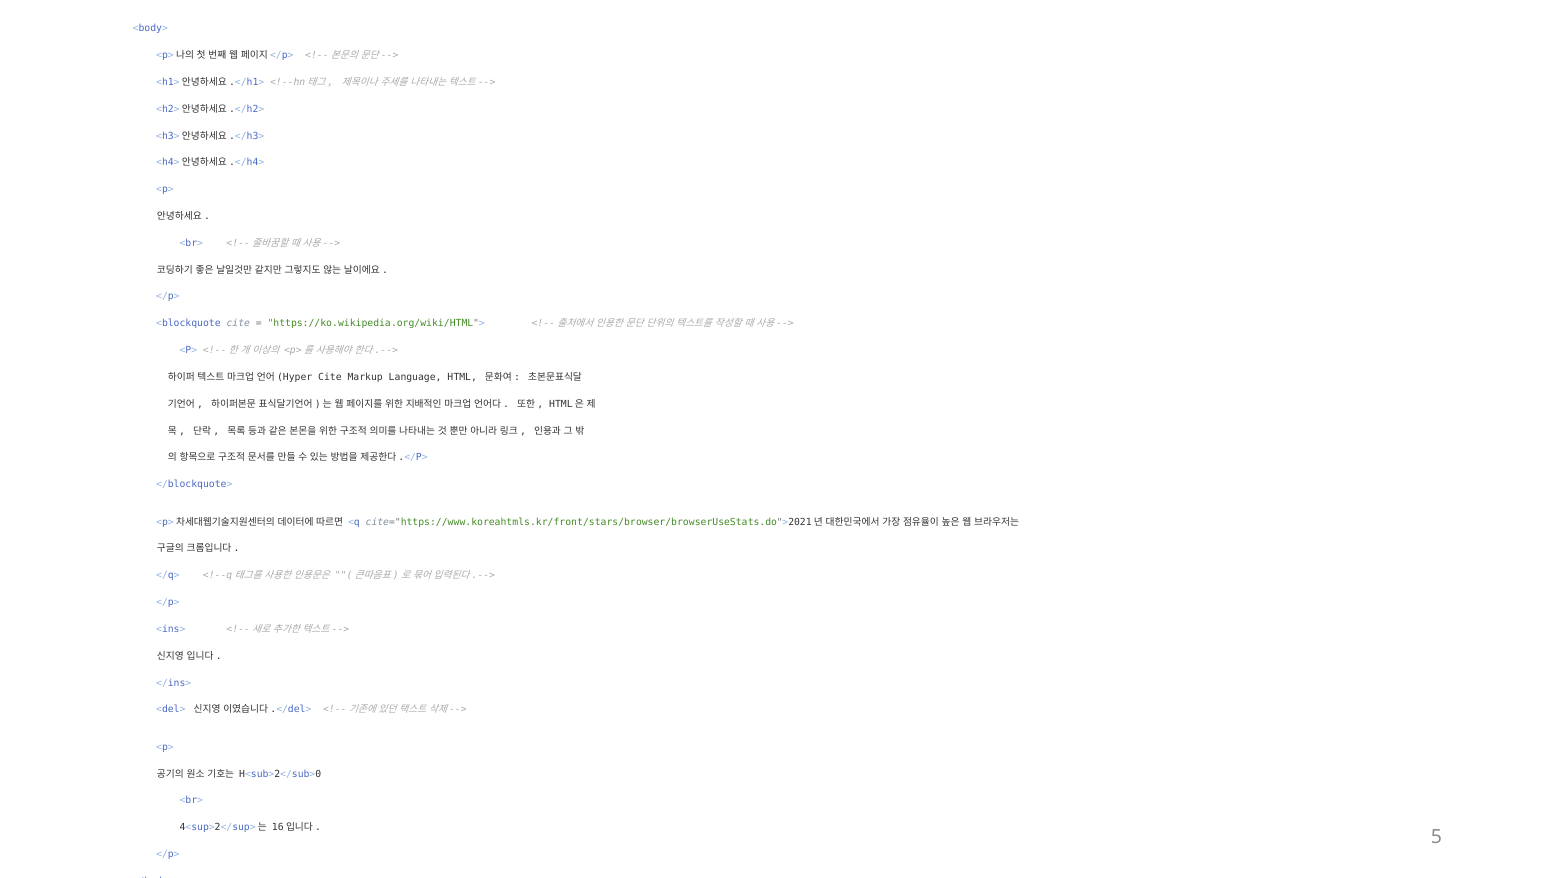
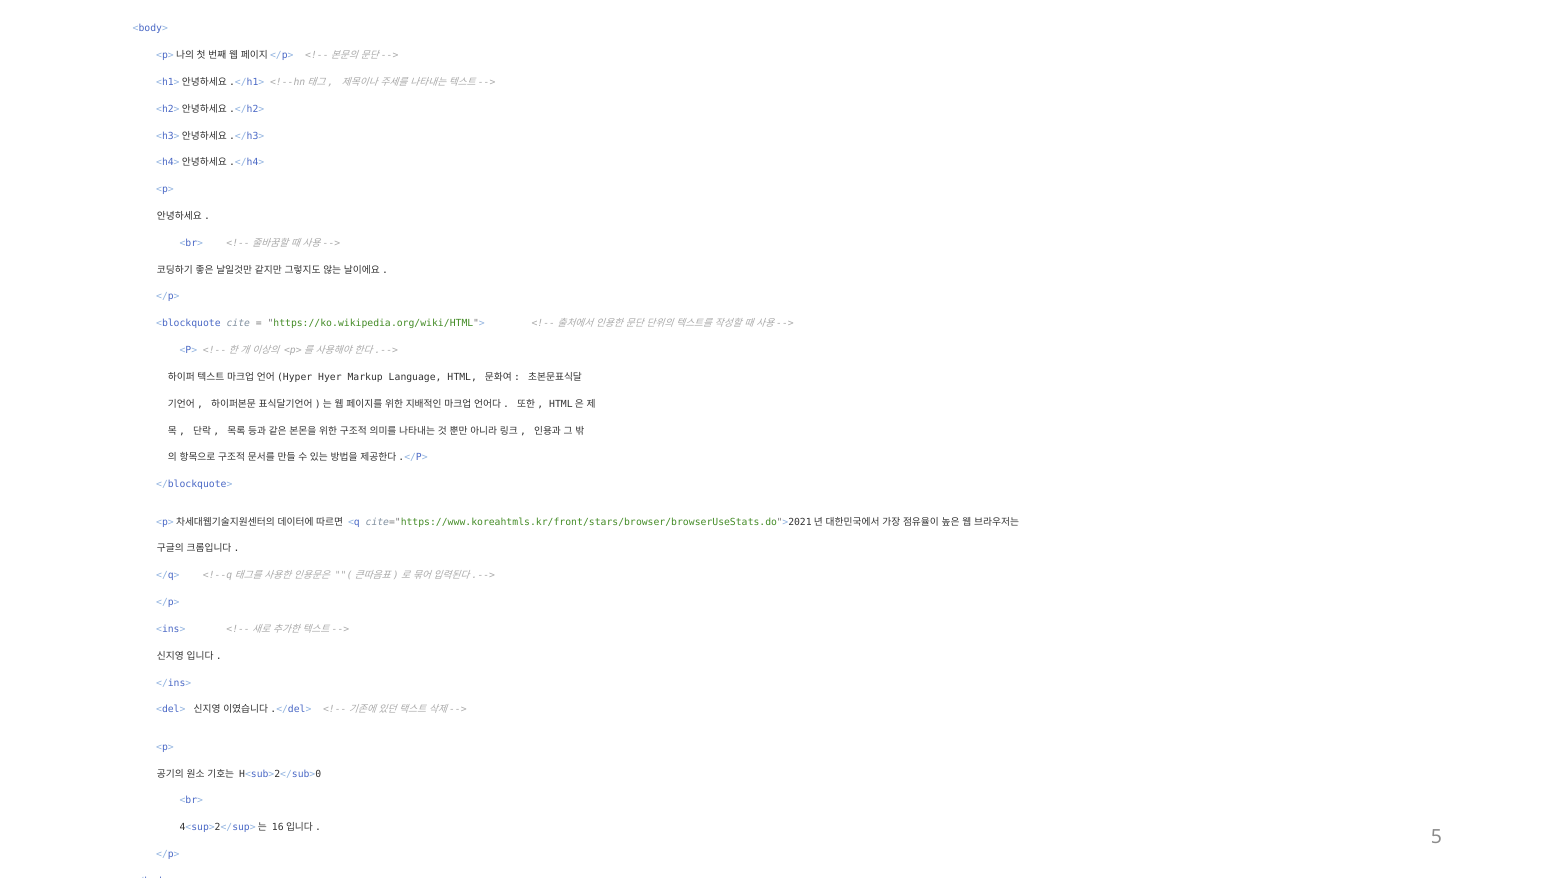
Cite at (330, 377): Cite -> Hyer
